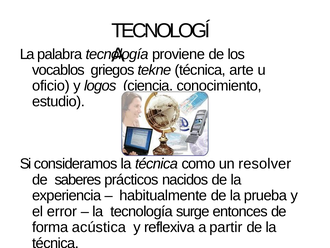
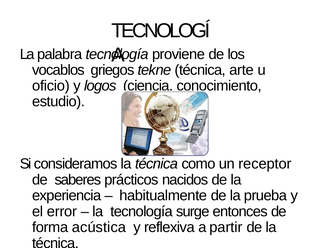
resolver: resolver -> receptor
